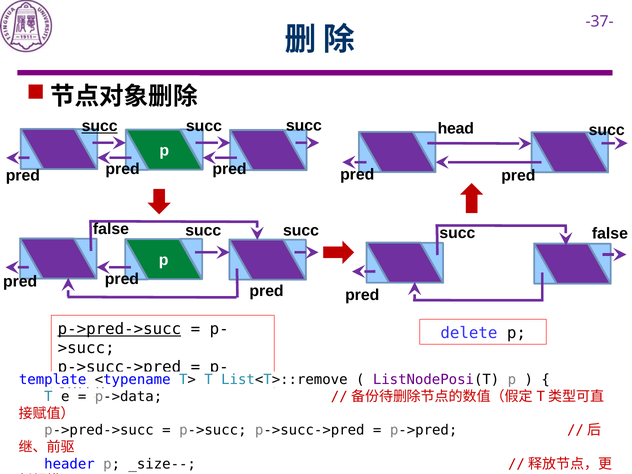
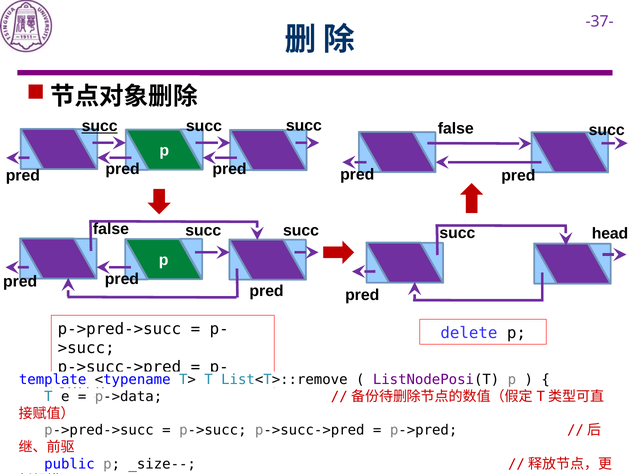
head at (456, 128): head -> false
false at (610, 234): false -> head
p->pred->succ at (119, 329) underline: present -> none
header: header -> public
